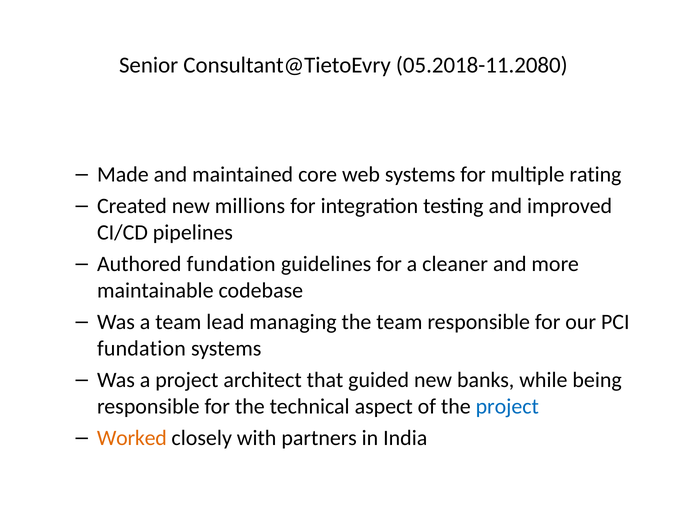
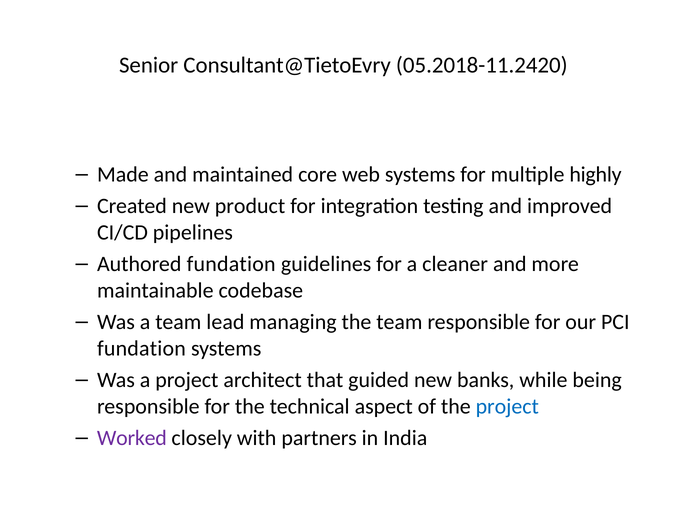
05.2018-11.2080: 05.2018-11.2080 -> 05.2018-11.2420
rating: rating -> highly
millions: millions -> product
Worked colour: orange -> purple
